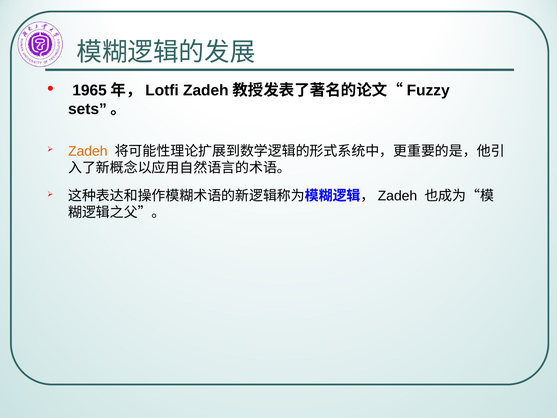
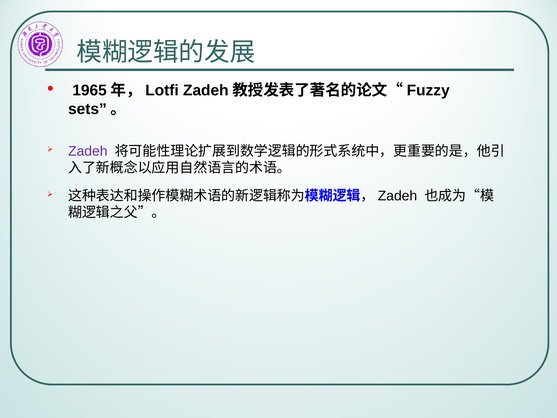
Zadeh colour: orange -> purple
